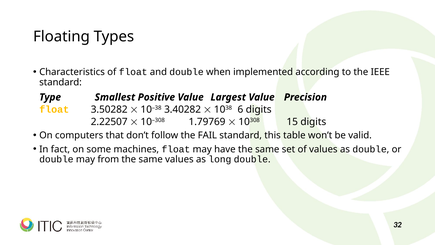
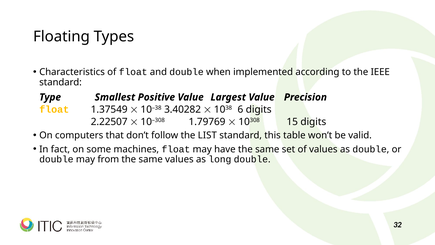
3.50282: 3.50282 -> 1.37549
FAIL: FAIL -> LIST
